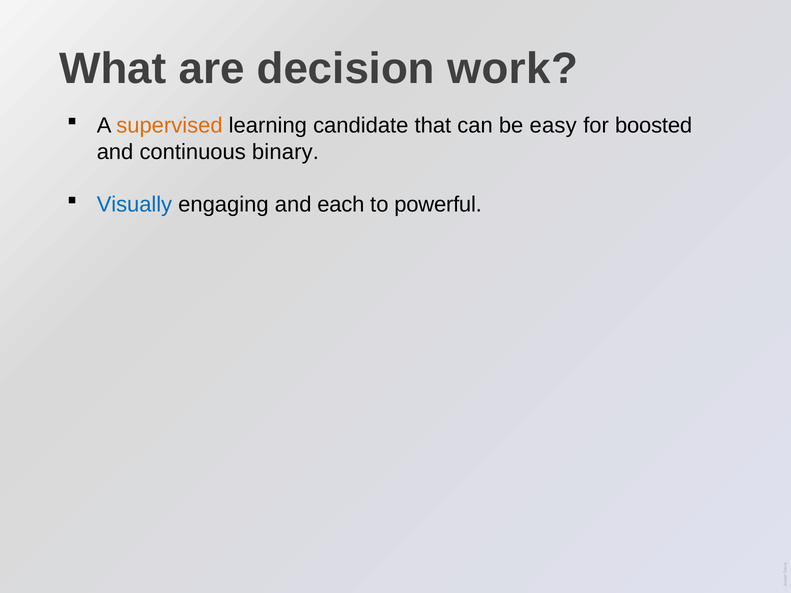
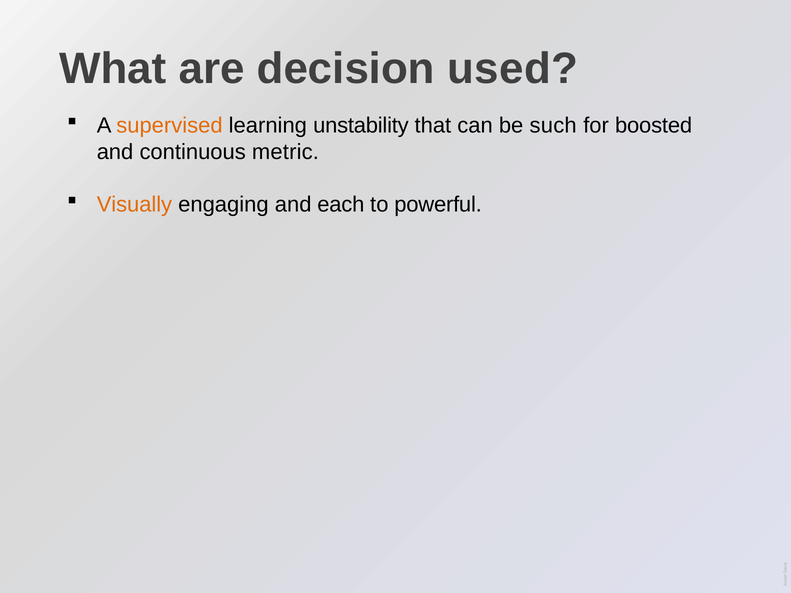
work: work -> used
candidate: candidate -> unstability
easy: easy -> such
binary: binary -> metric
Visually colour: blue -> orange
